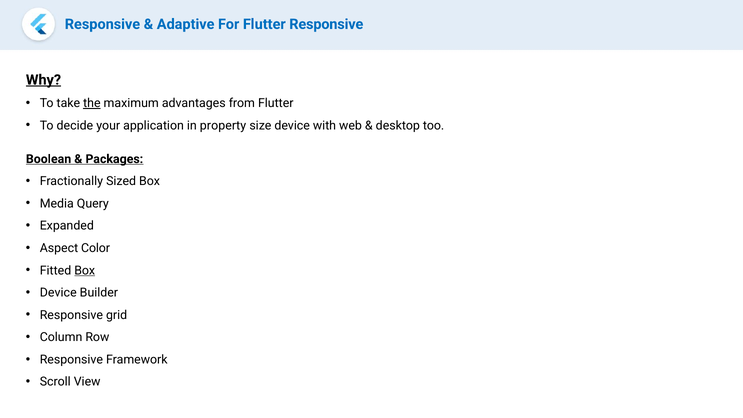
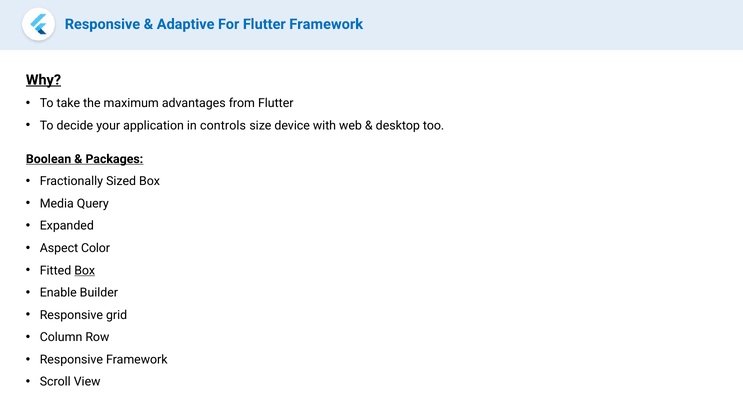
Flutter Responsive: Responsive -> Framework
the underline: present -> none
property: property -> controls
Device at (58, 293): Device -> Enable
